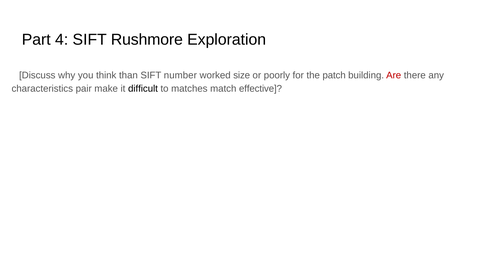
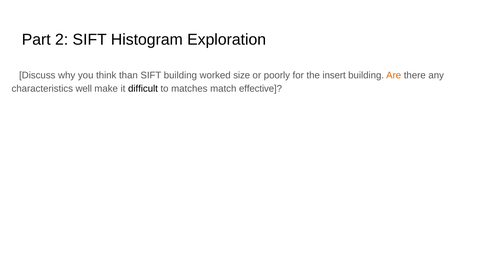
4: 4 -> 2
Rushmore: Rushmore -> Histogram
SIFT number: number -> building
patch: patch -> insert
Are colour: red -> orange
pair: pair -> well
